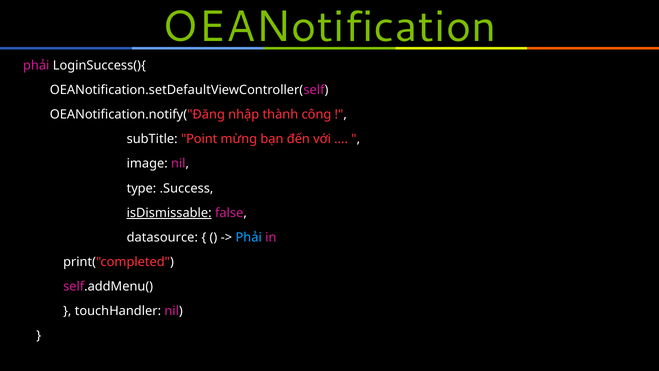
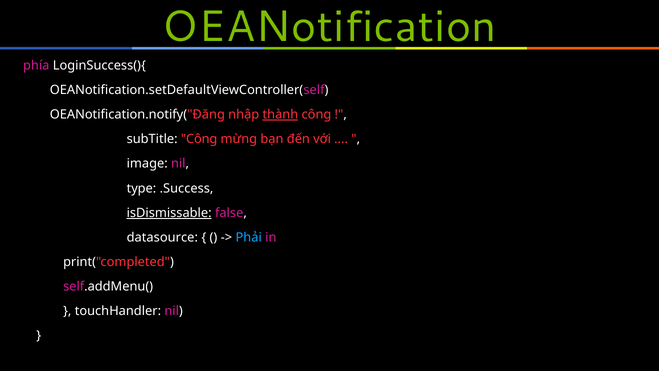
phải at (36, 65): phải -> phía
thành underline: none -> present
subTitle Point: Point -> Công
